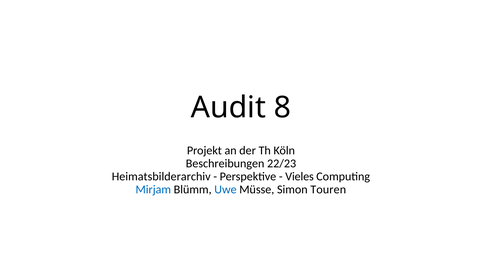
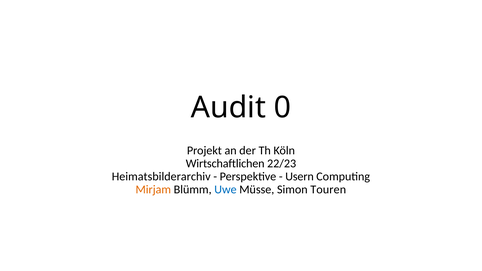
8: 8 -> 0
Beschreibungen: Beschreibungen -> Wirtschaftlichen
Vieles: Vieles -> Usern
Mirjam colour: blue -> orange
